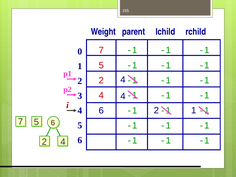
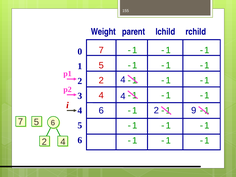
2 1: 1 -> 9
